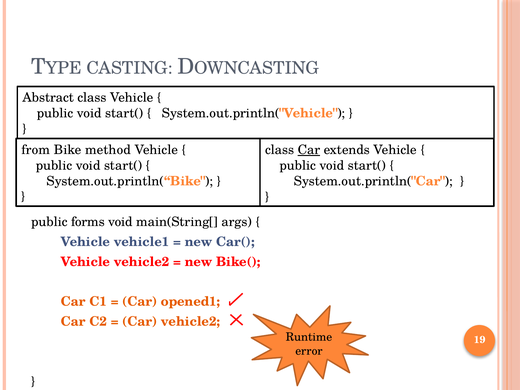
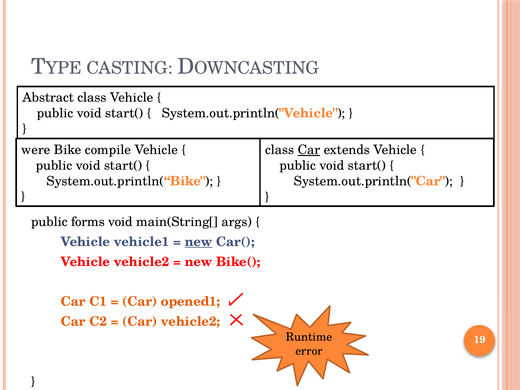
from: from -> were
method: method -> compile
new at (199, 242) underline: none -> present
